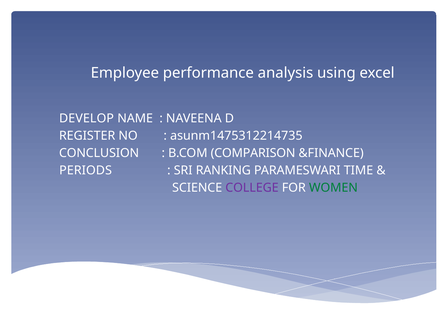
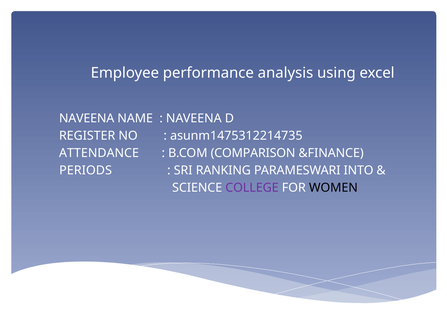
DEVELOP at (87, 118): DEVELOP -> NAVEENA
CONCLUSION: CONCLUSION -> ATTENDANCE
TIME: TIME -> INTO
WOMEN colour: green -> black
